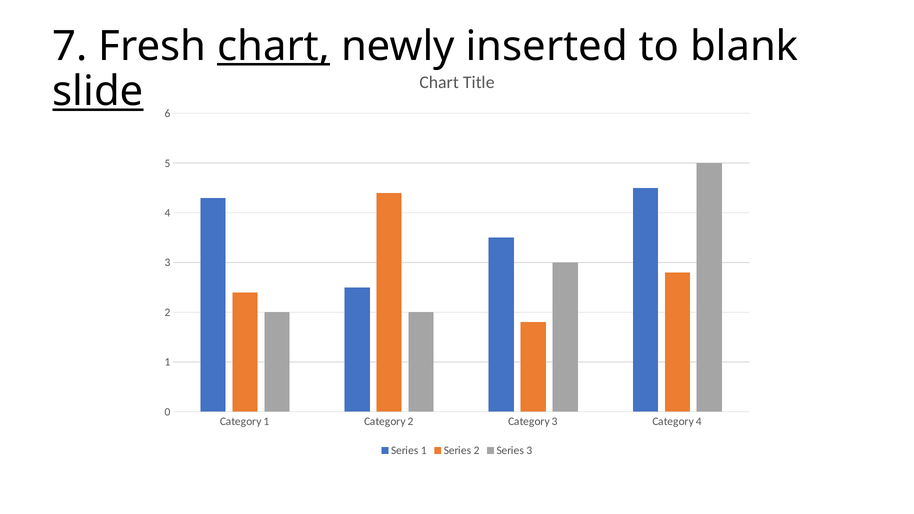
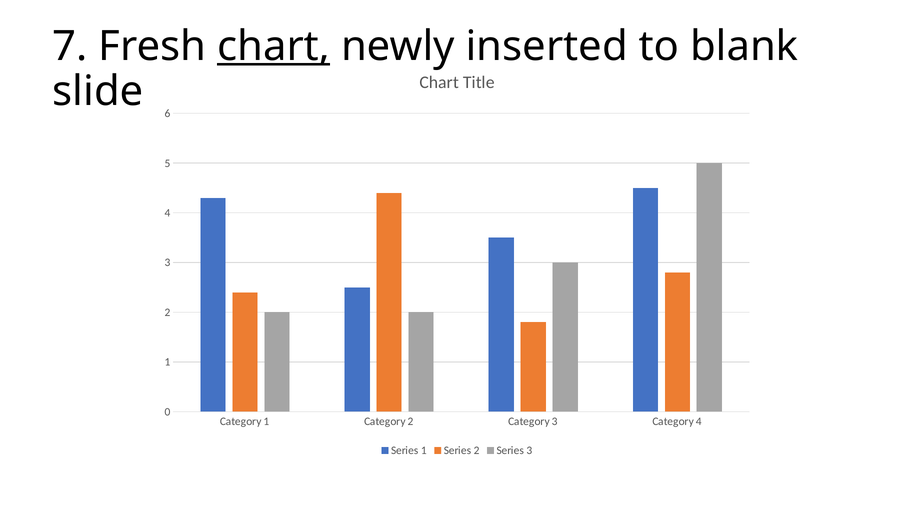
slide underline: present -> none
